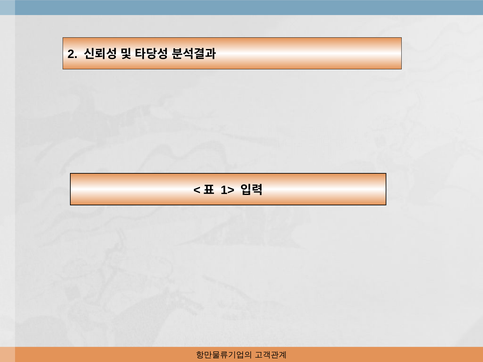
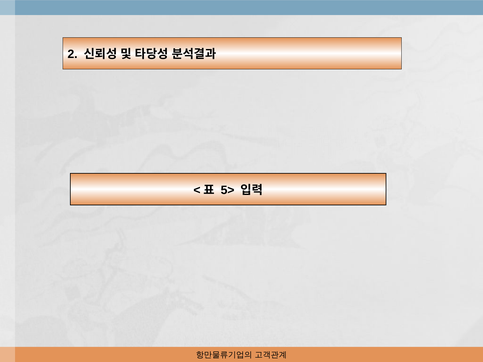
1>: 1> -> 5>
